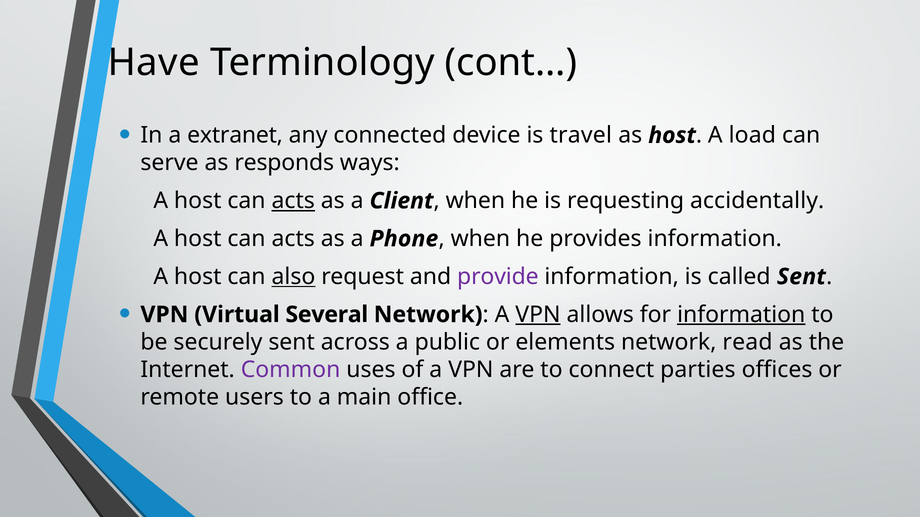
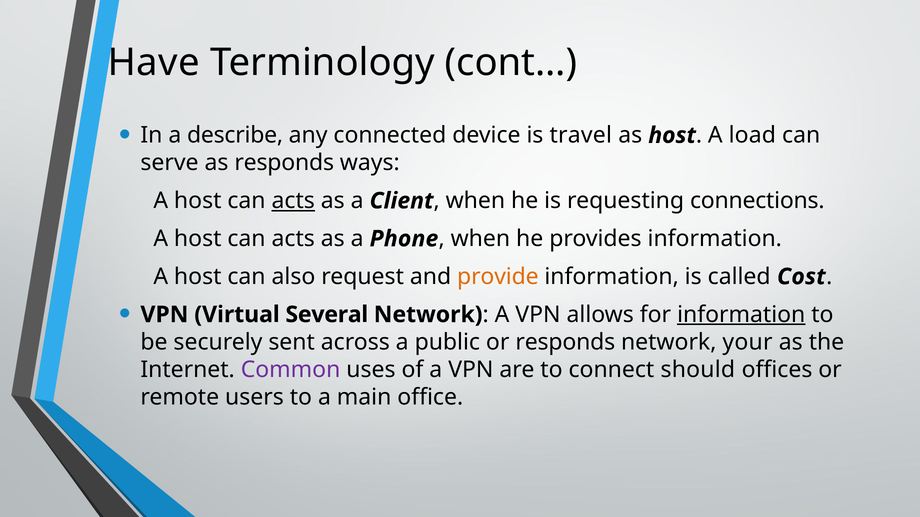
extranet: extranet -> describe
accidentally: accidentally -> connections
also underline: present -> none
provide colour: purple -> orange
called Sent: Sent -> Cost
VPN at (538, 315) underline: present -> none
or elements: elements -> responds
read: read -> your
parties: parties -> should
